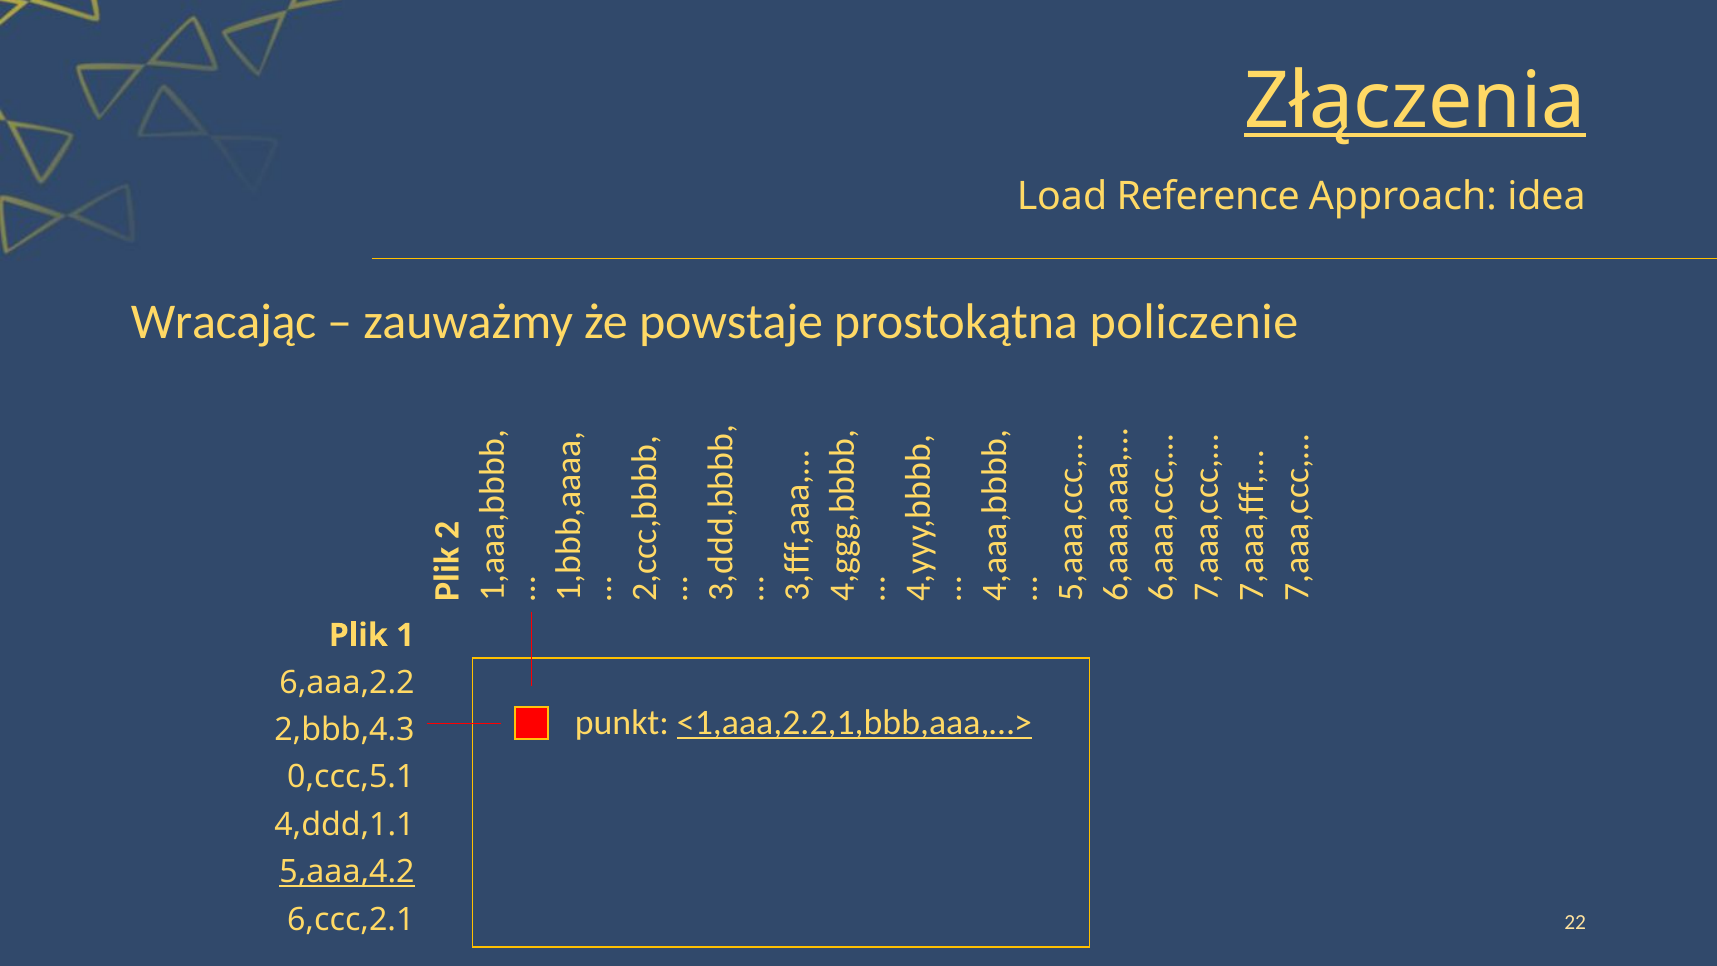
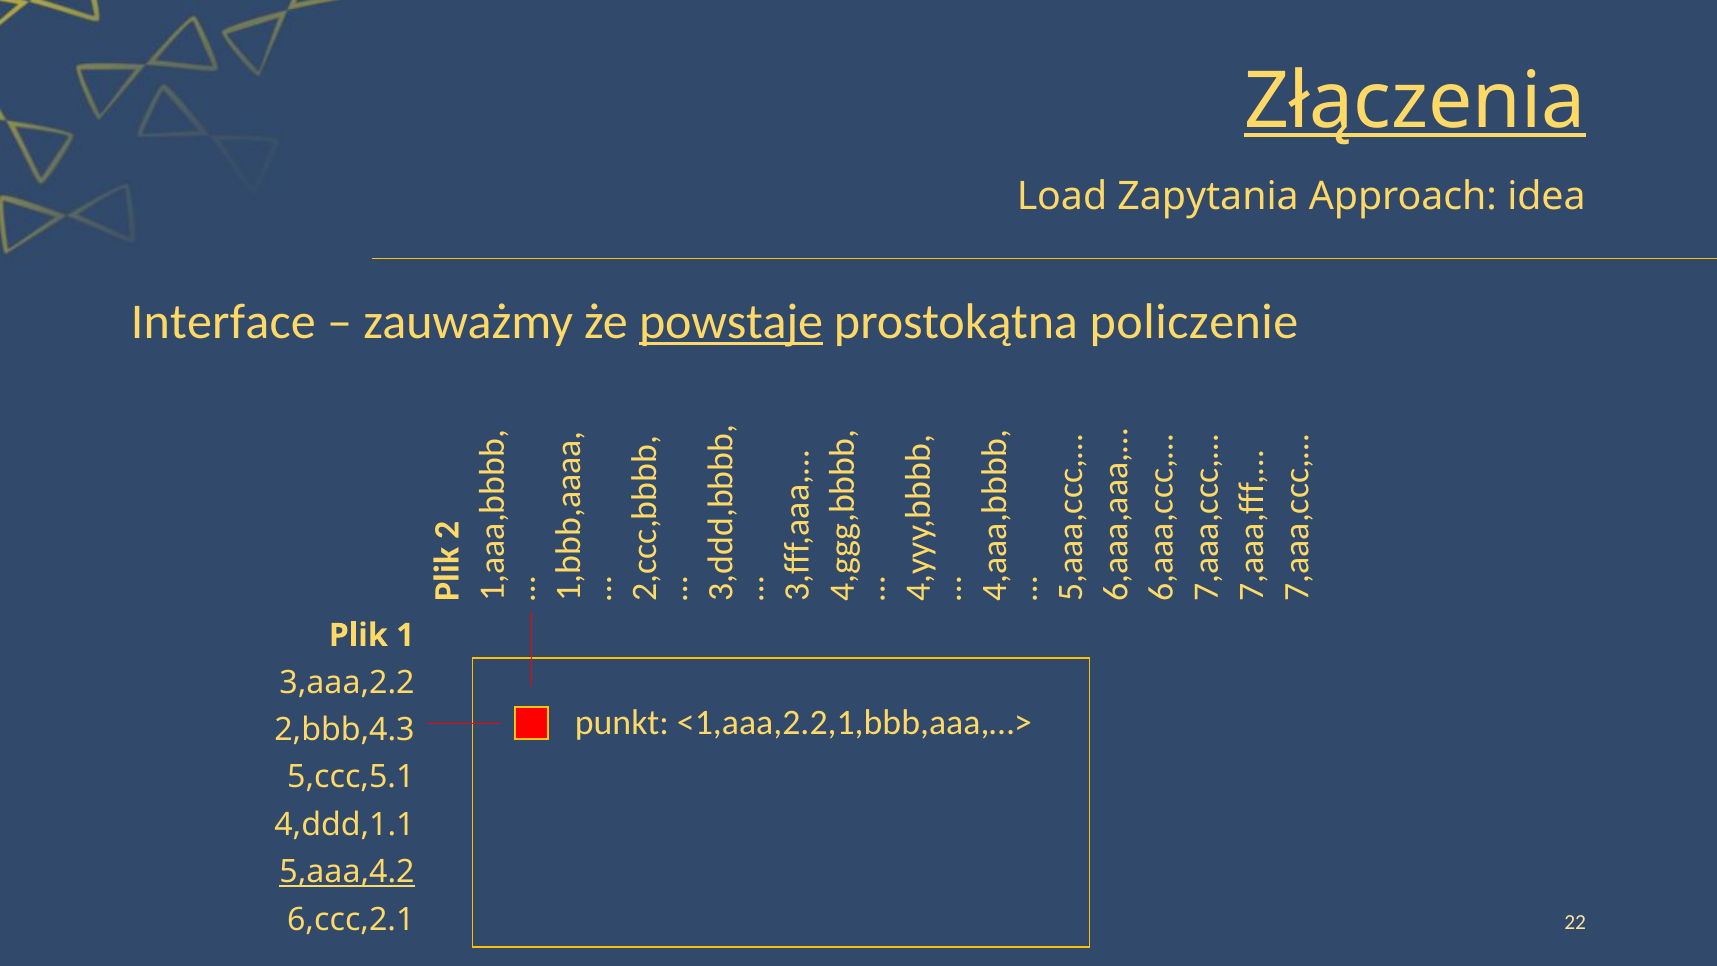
Reference: Reference -> Zapytania
Wracając: Wracając -> Interface
powstaje underline: none -> present
6,aaa,2.2: 6,aaa,2.2 -> 3,aaa,2.2
<1,aaa,2.2,1,bbb,aaa,…> underline: present -> none
0,ccc,5.1: 0,ccc,5.1 -> 5,ccc,5.1
